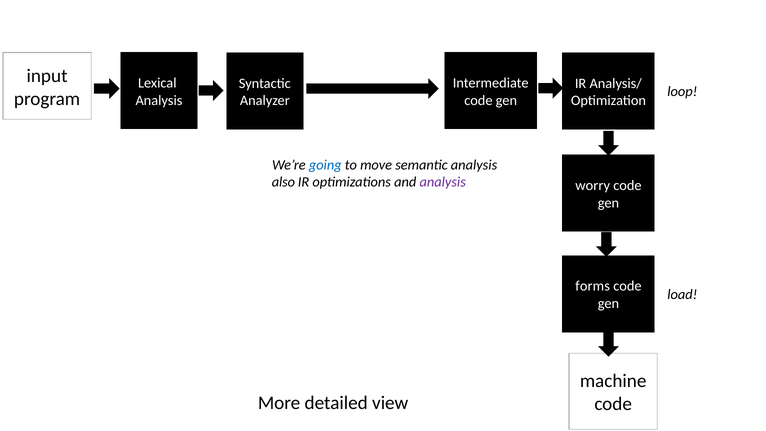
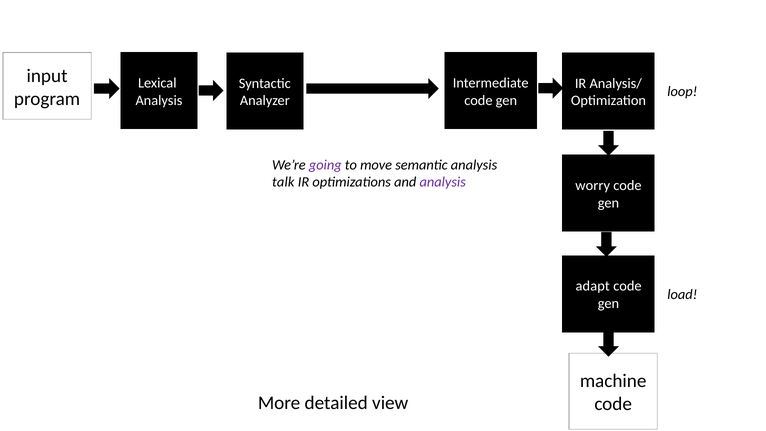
going colour: blue -> purple
also: also -> talk
forms: forms -> adapt
